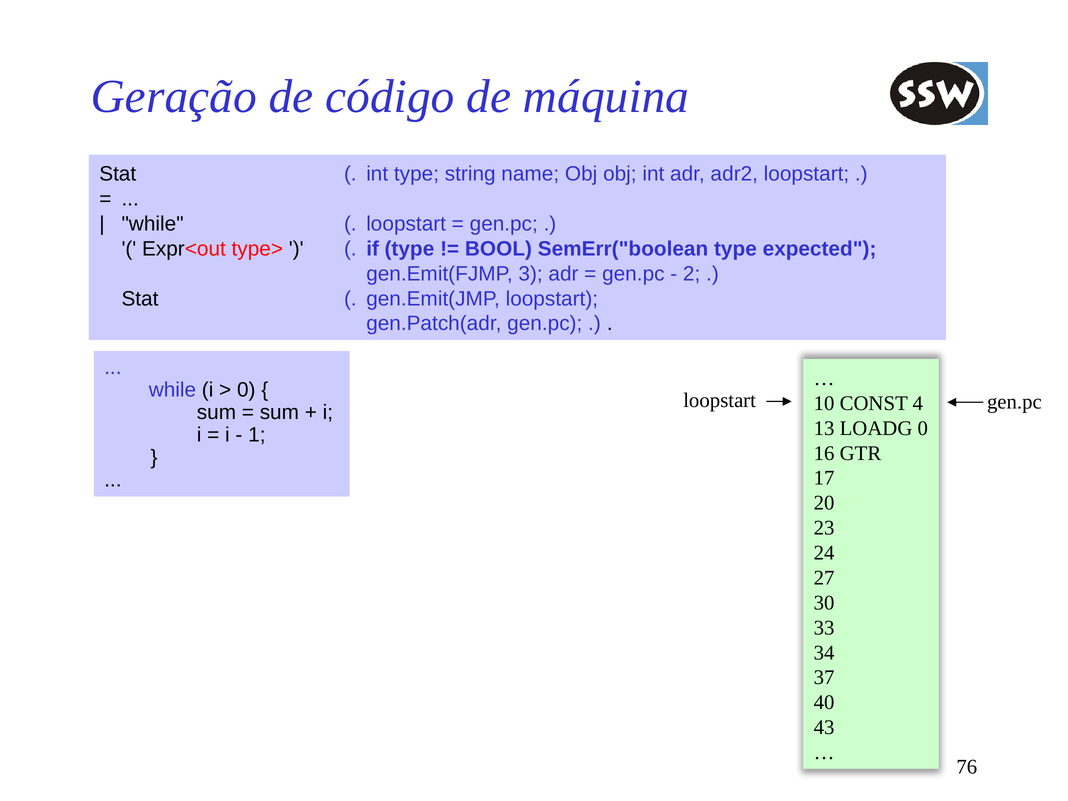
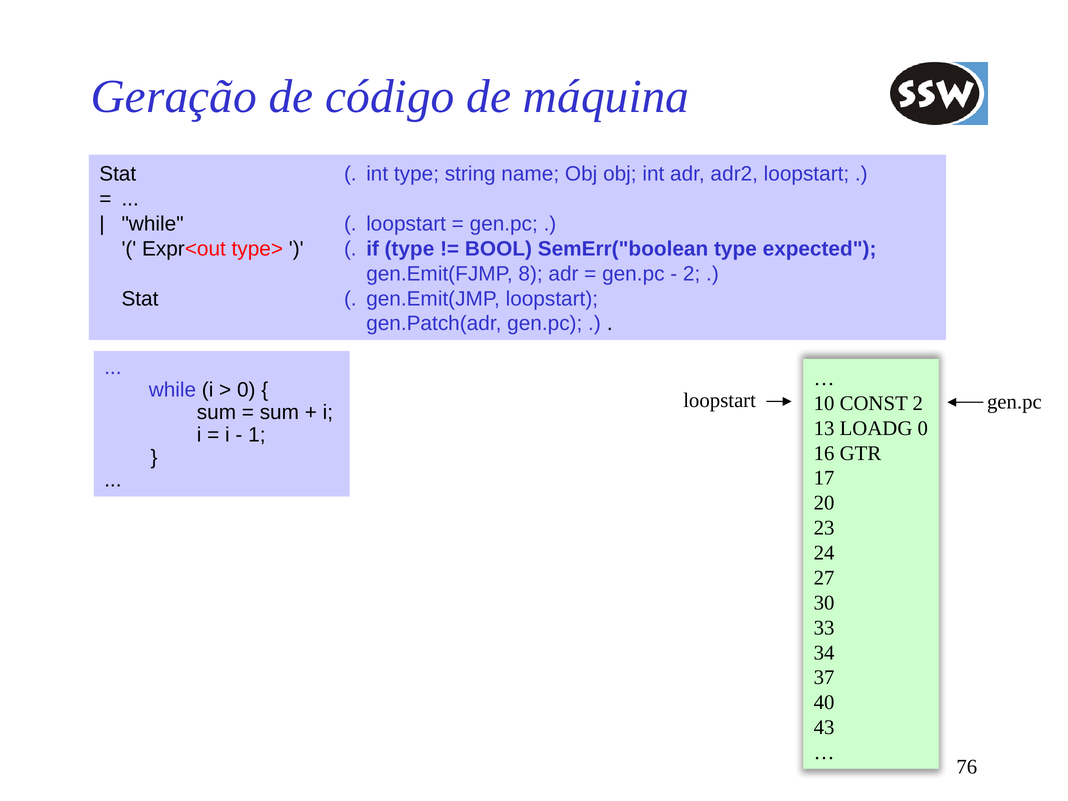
3: 3 -> 8
CONST 4: 4 -> 2
